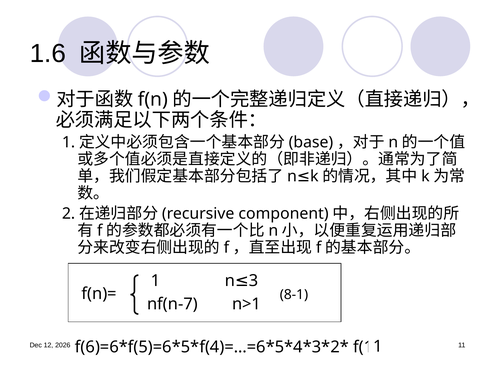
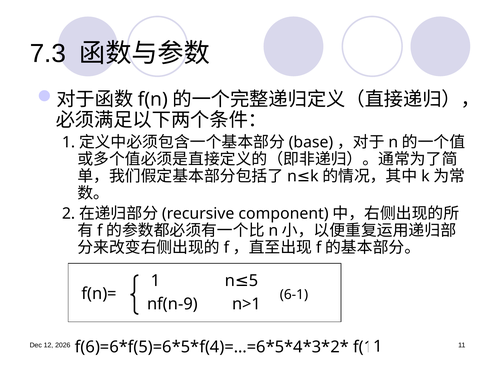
1.6: 1.6 -> 7.3
3: 3 -> 5
8-1: 8-1 -> 6-1
nf(n-7: nf(n-7 -> nf(n-9
